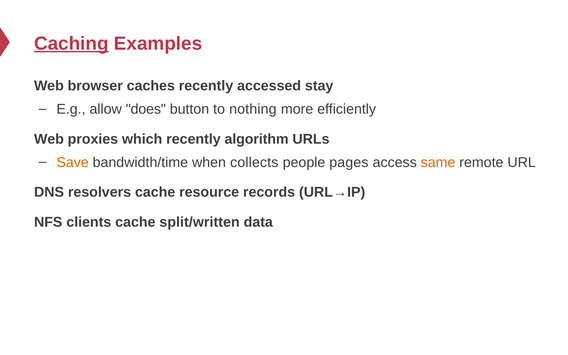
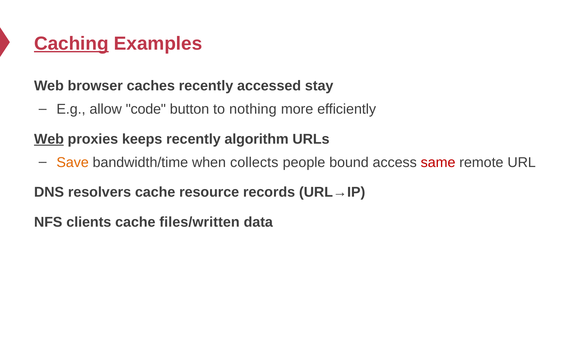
does: does -> code
Web at (49, 139) underline: none -> present
which: which -> keeps
pages: pages -> bound
same colour: orange -> red
split/written: split/written -> files/written
